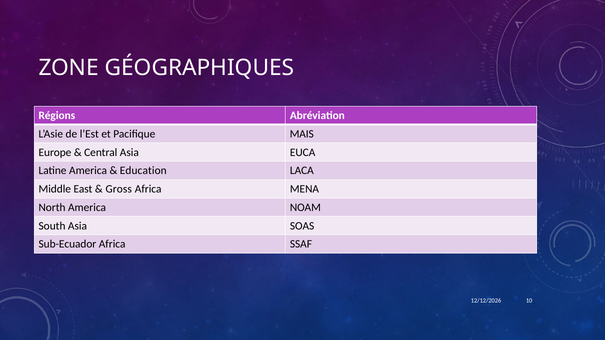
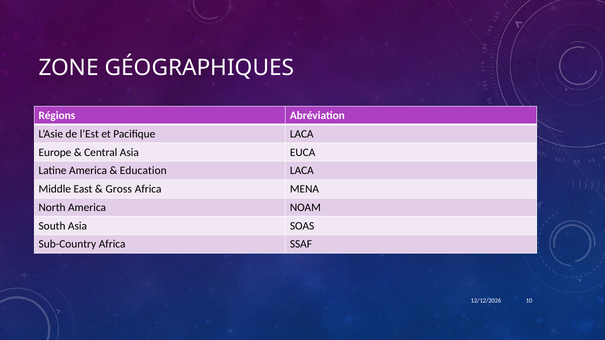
Pacifique MAIS: MAIS -> LACA
Sub-Ecuador: Sub-Ecuador -> Sub-Country
